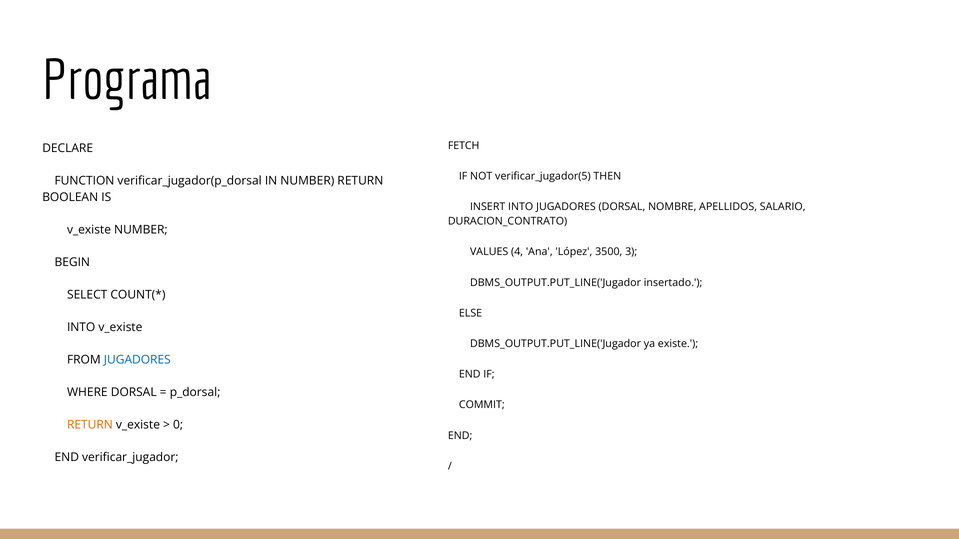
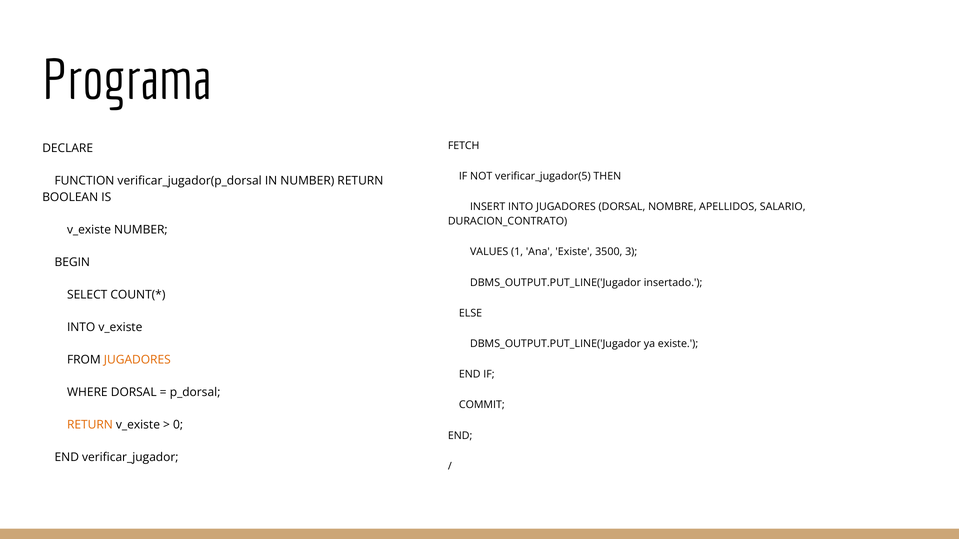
4: 4 -> 1
Ana López: López -> Existe
JUGADORES at (137, 360) colour: blue -> orange
